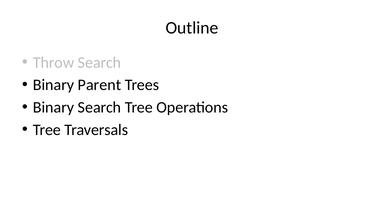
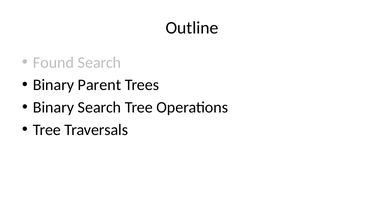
Throw: Throw -> Found
